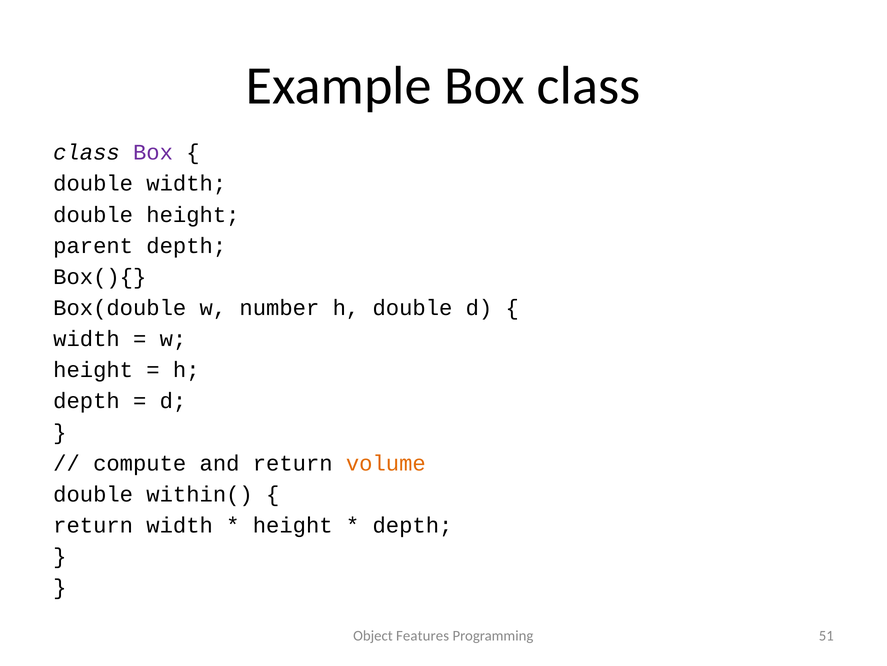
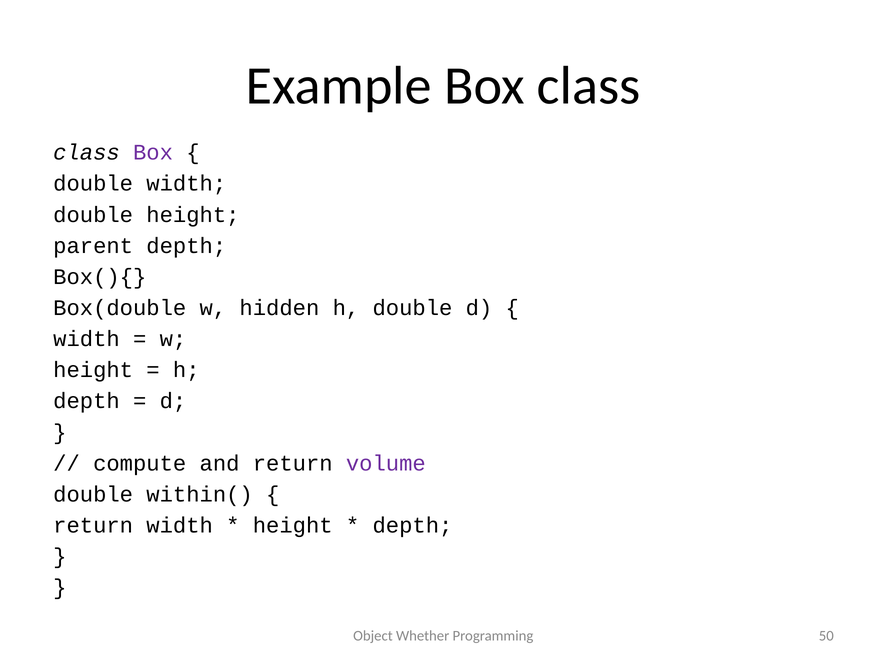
number: number -> hidden
volume colour: orange -> purple
Features: Features -> Whether
51: 51 -> 50
